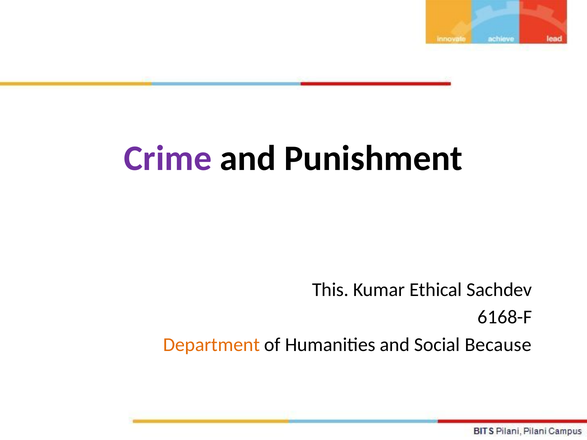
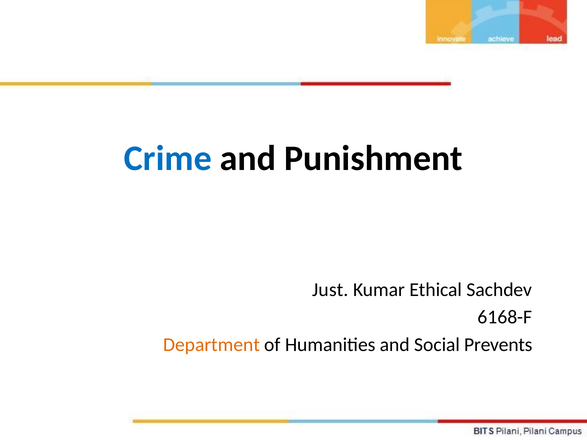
Crime colour: purple -> blue
This: This -> Just
Because: Because -> Prevents
